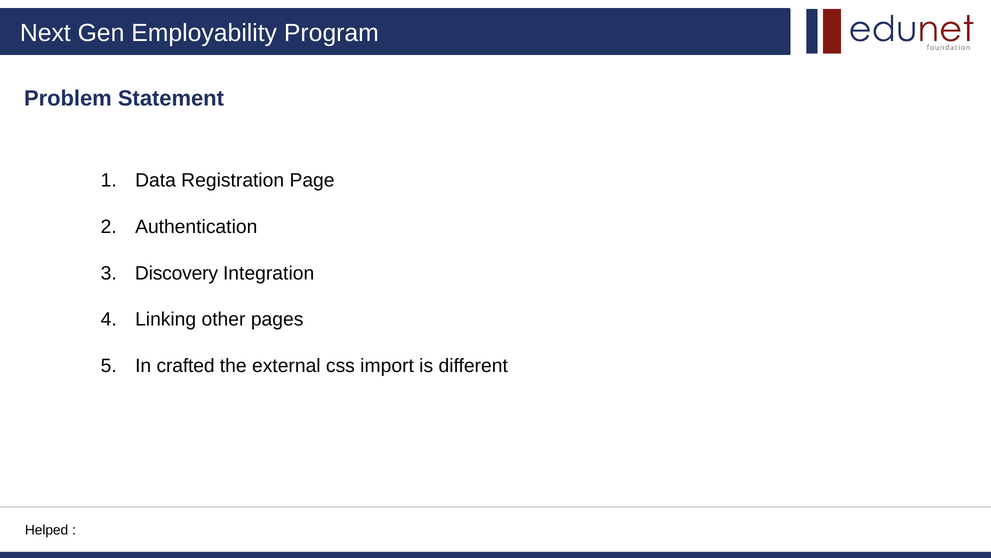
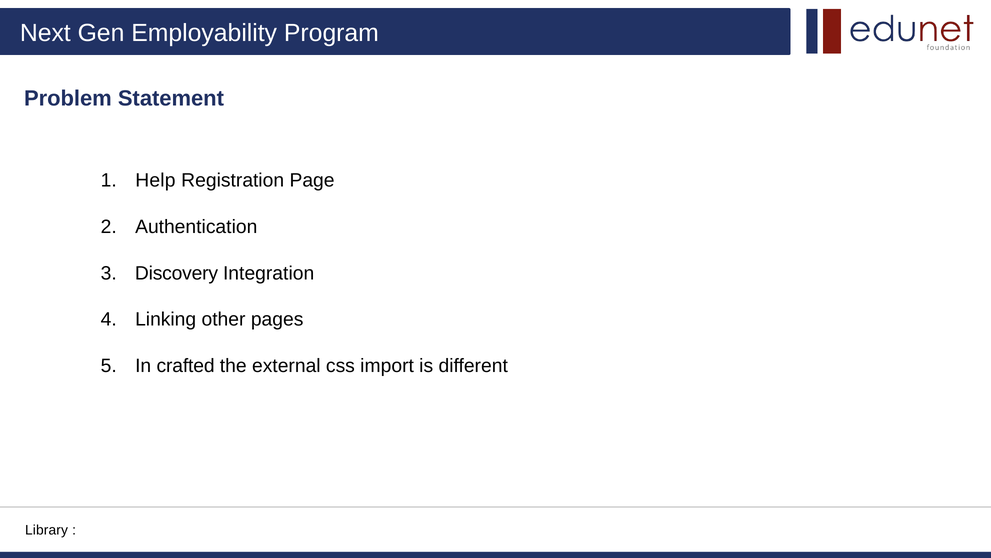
Data: Data -> Help
Helped: Helped -> Library
